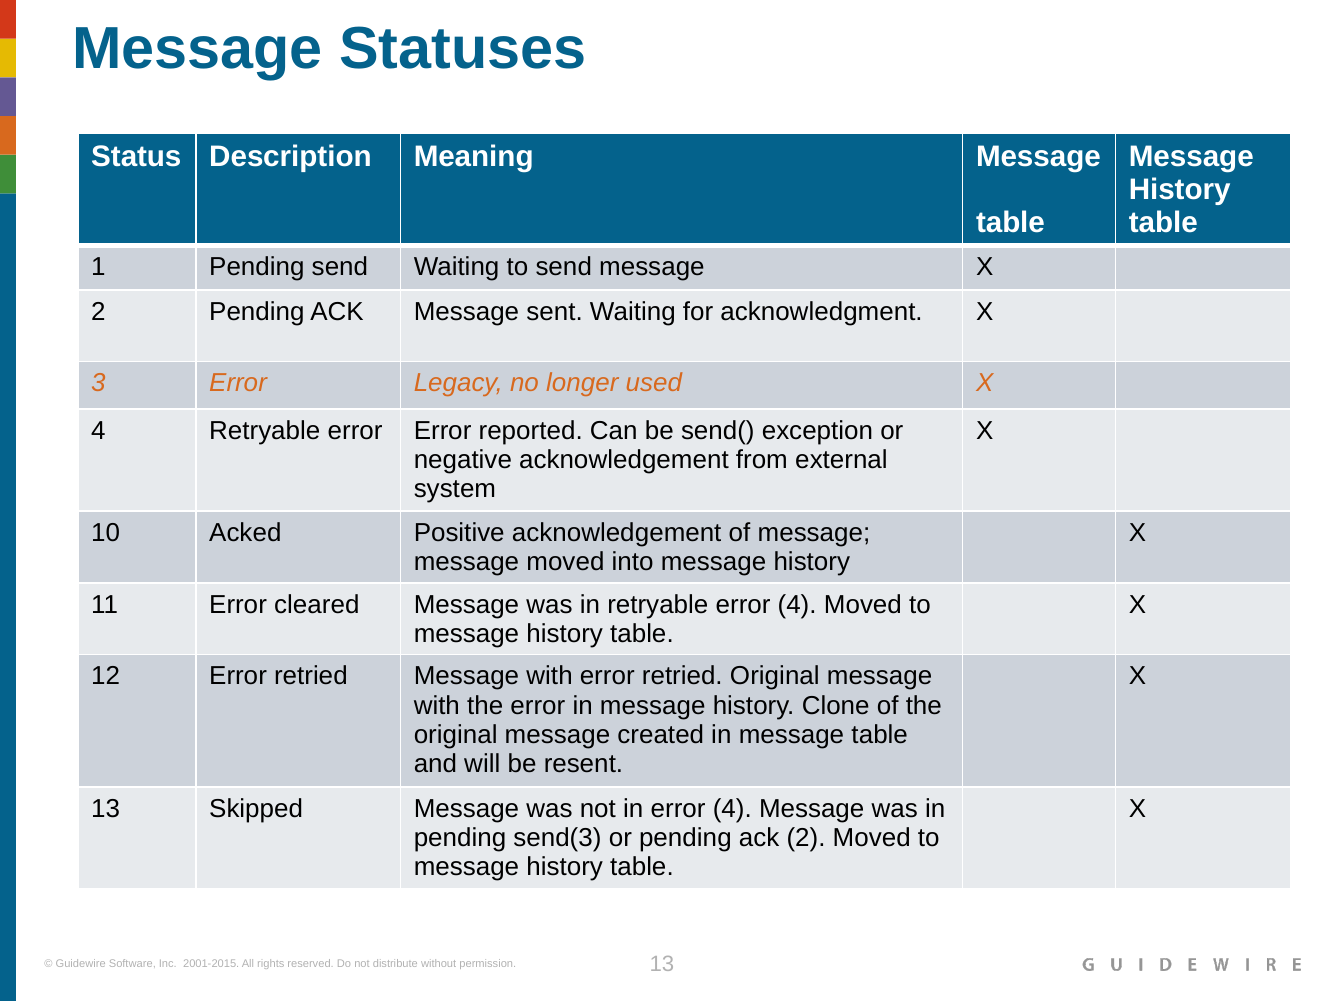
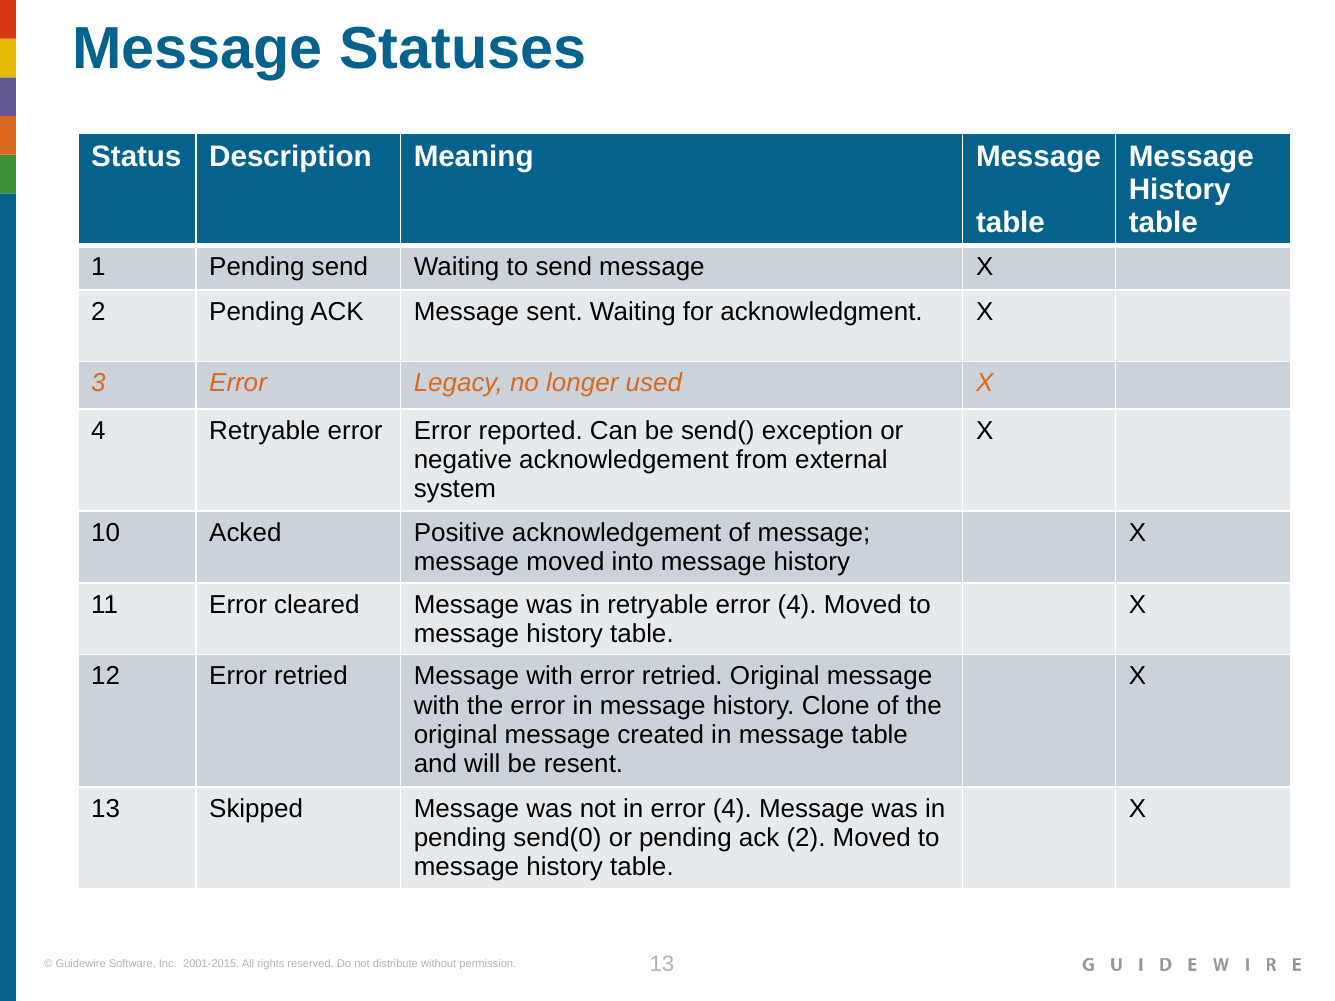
send(3: send(3 -> send(0
